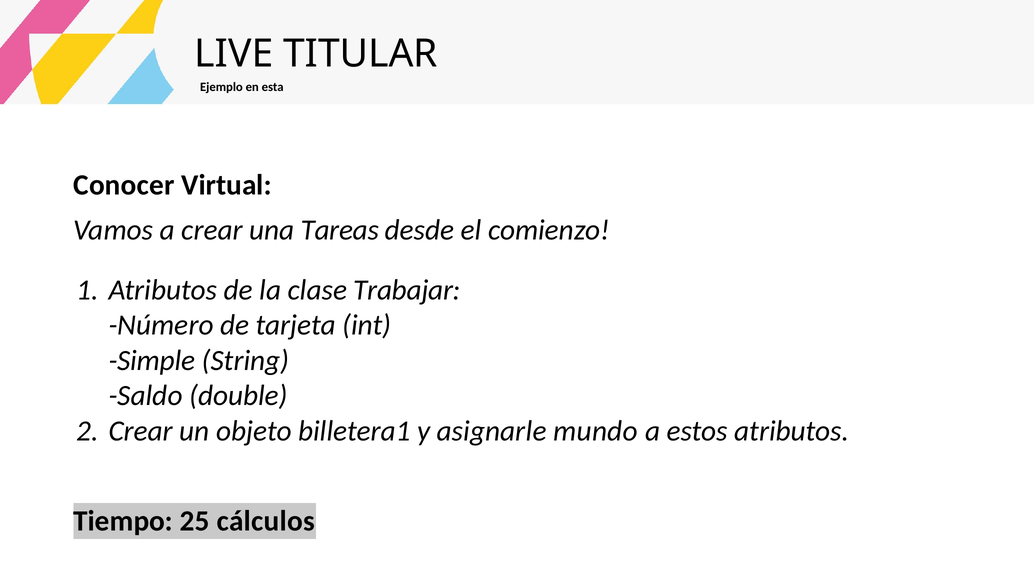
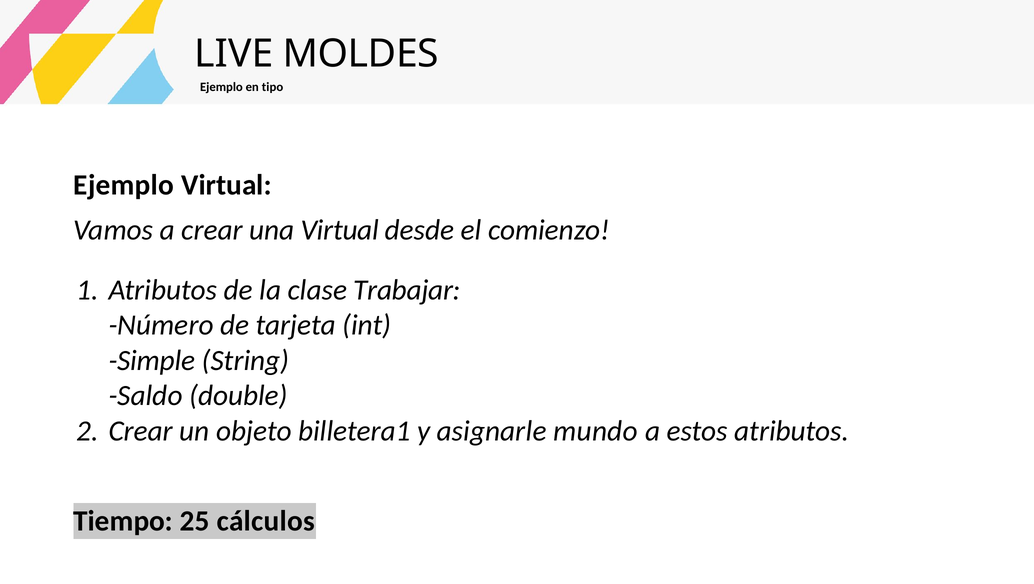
TITULAR: TITULAR -> MOLDES
esta: esta -> tipo
Conocer at (124, 185): Conocer -> Ejemplo
una Tareas: Tareas -> Virtual
